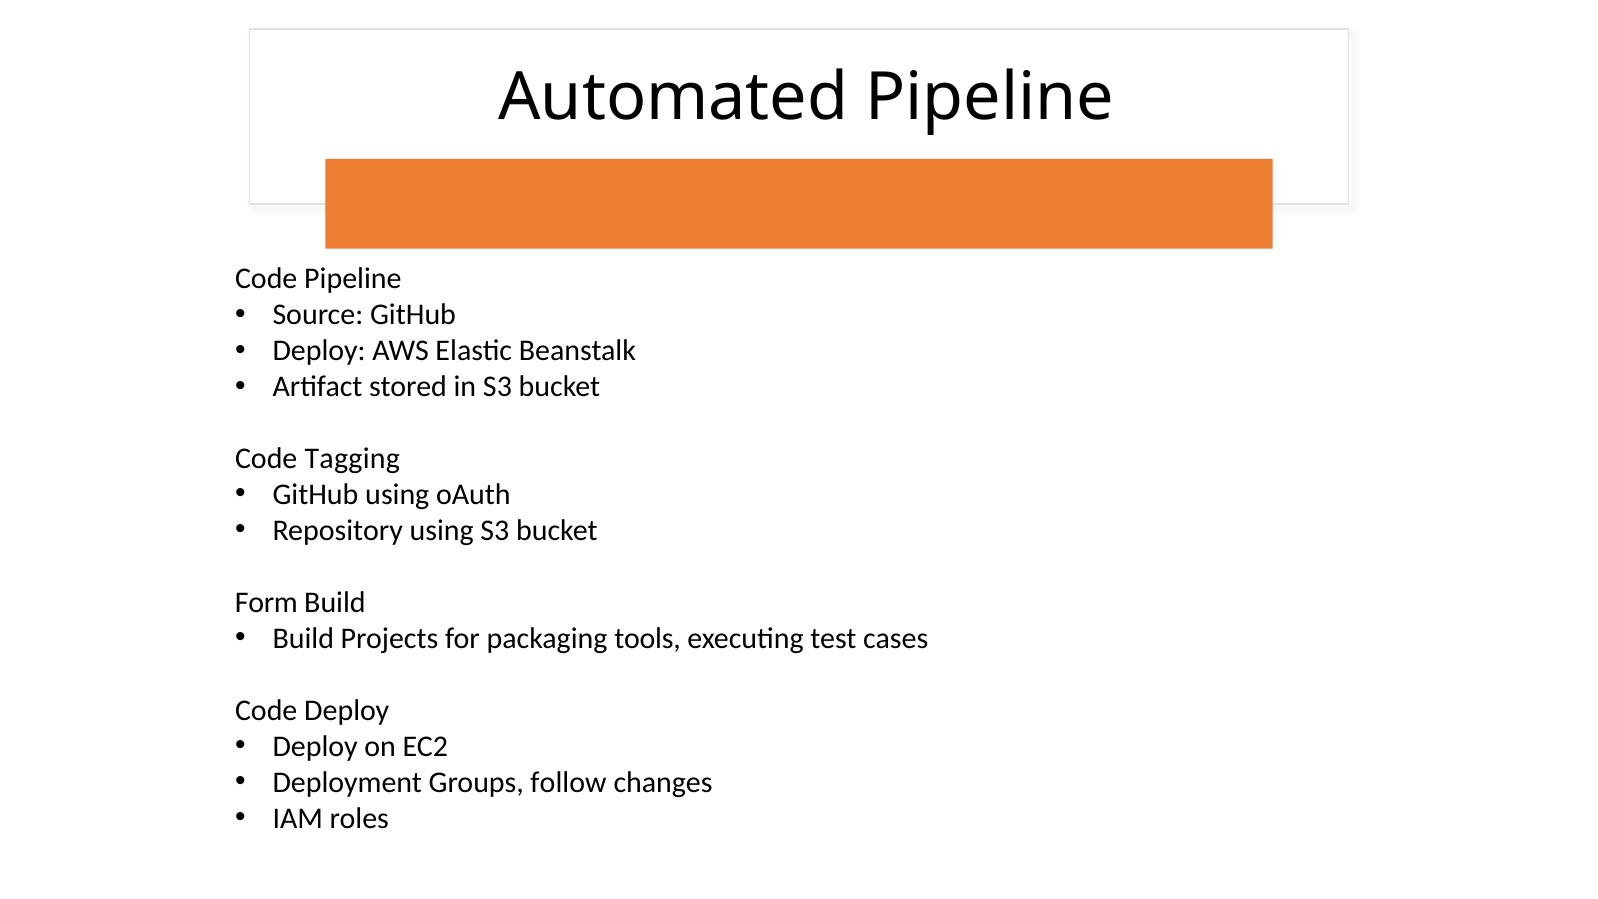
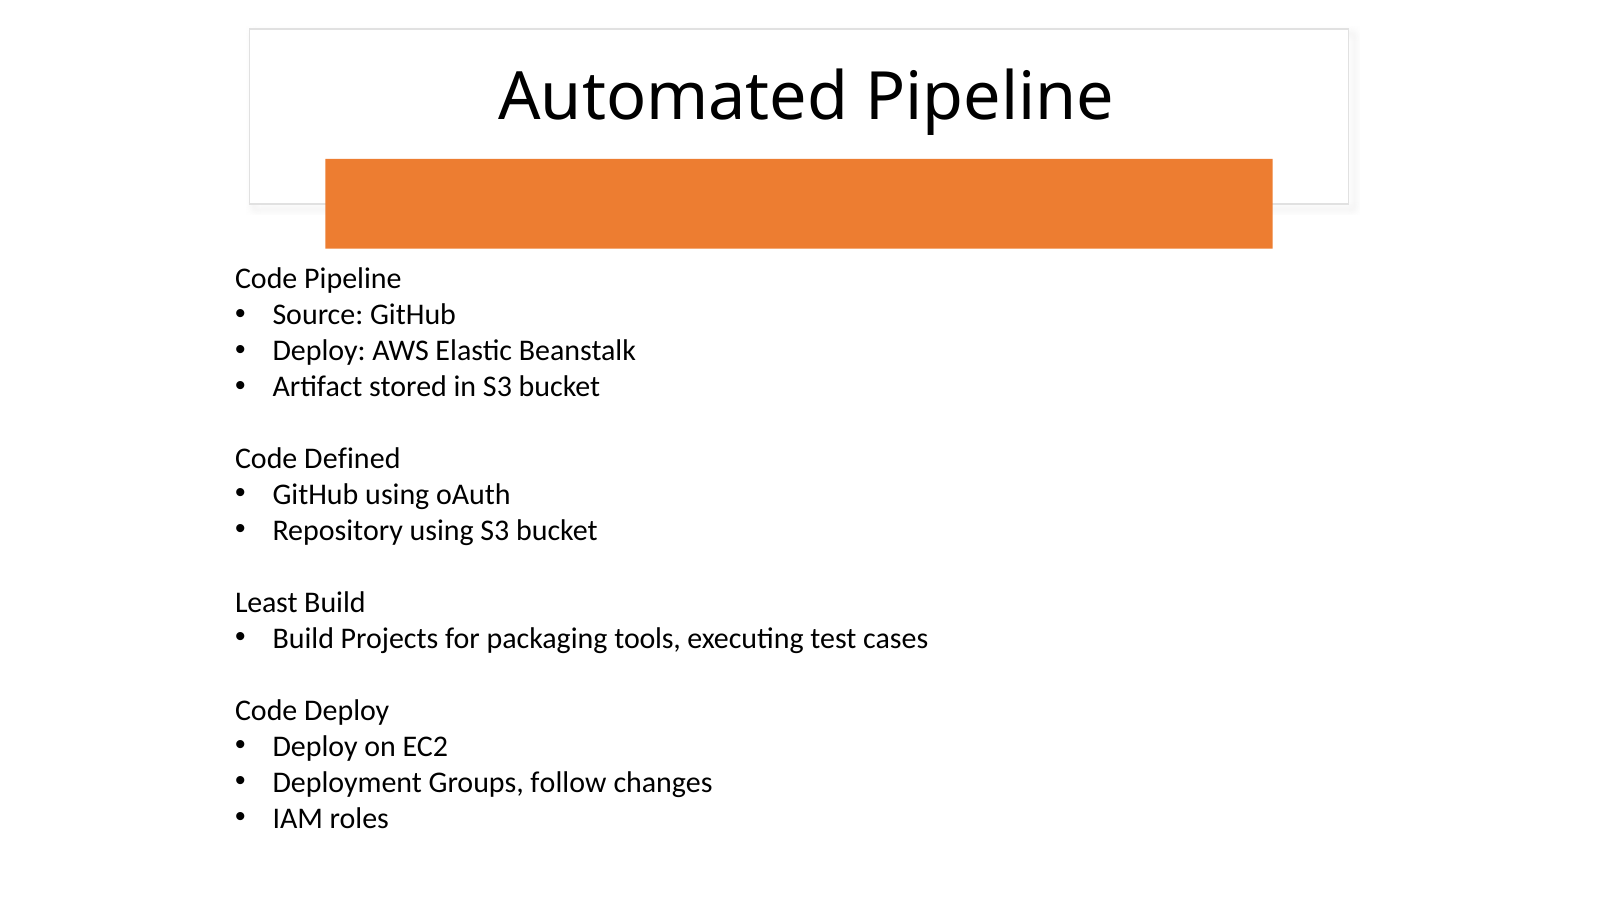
Tagging: Tagging -> Defined
Form: Form -> Least
